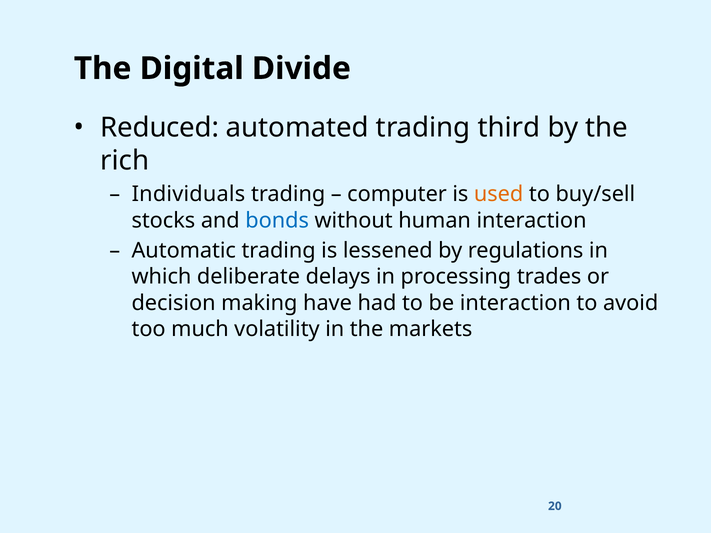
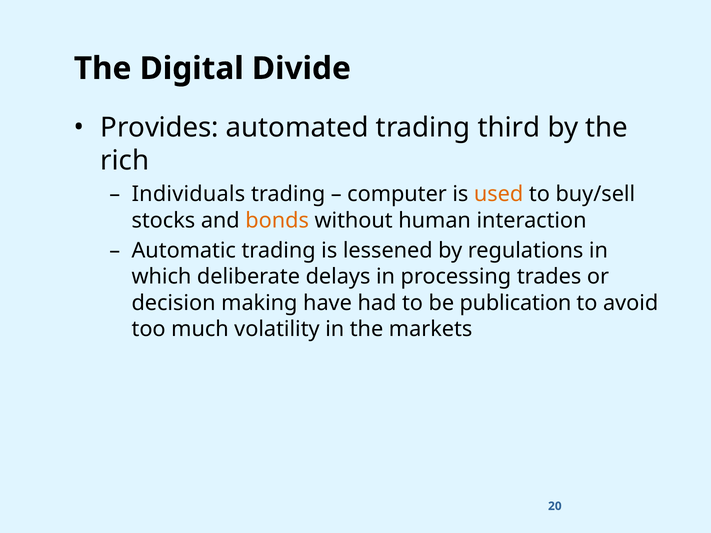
Reduced: Reduced -> Provides
bonds colour: blue -> orange
be interaction: interaction -> publication
